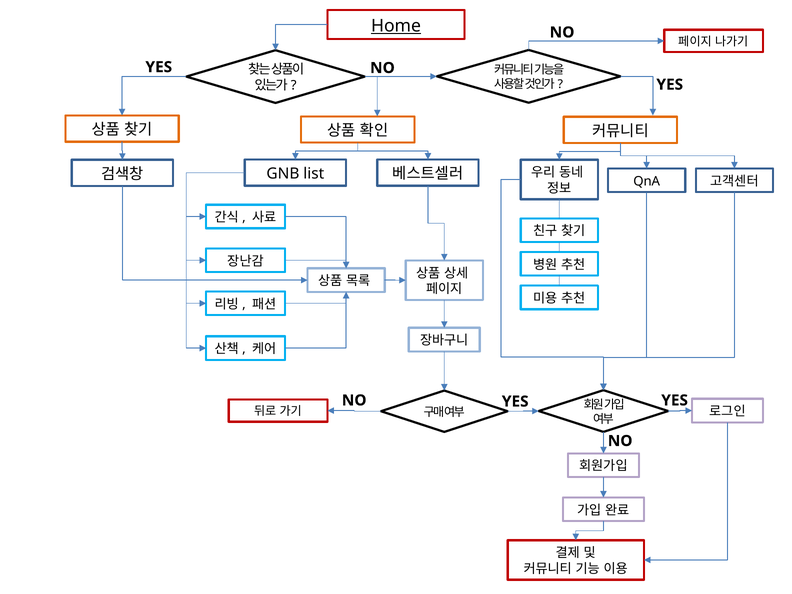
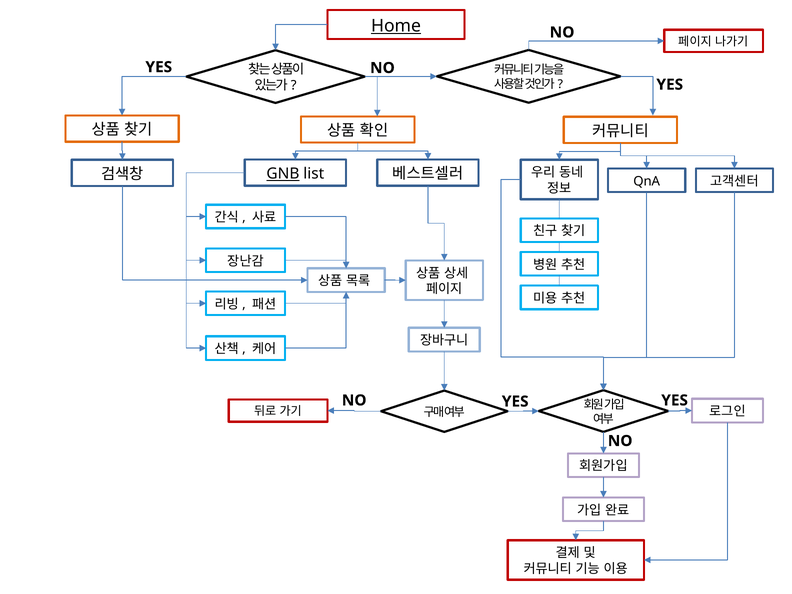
GNB underline: none -> present
